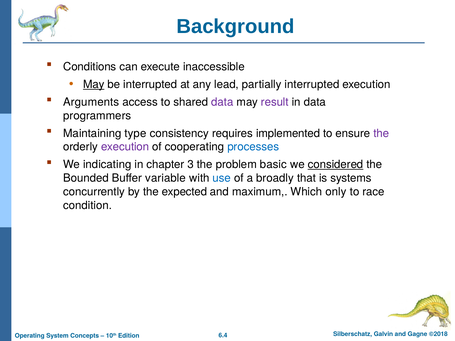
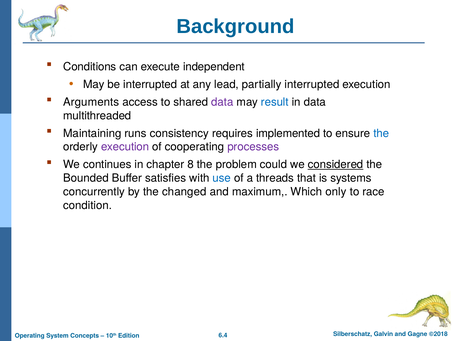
inaccessible: inaccessible -> independent
May at (94, 84) underline: present -> none
result colour: purple -> blue
programmers: programmers -> multithreaded
type: type -> runs
the at (381, 133) colour: purple -> blue
processes colour: blue -> purple
indicating: indicating -> continues
3: 3 -> 8
basic: basic -> could
variable: variable -> satisfies
broadly: broadly -> threads
expected: expected -> changed
